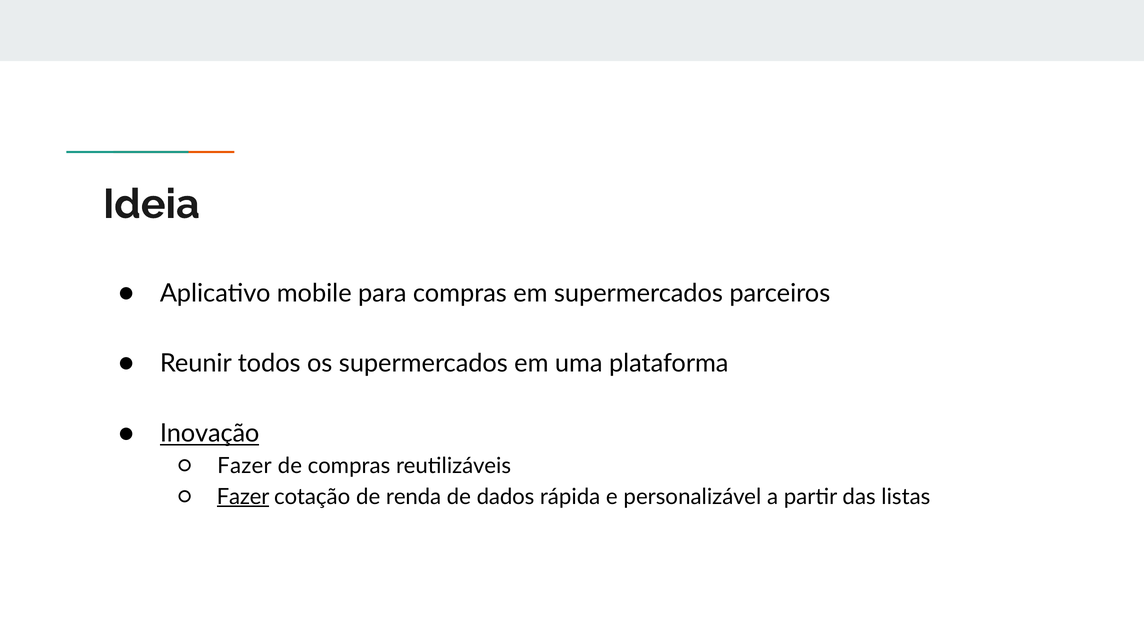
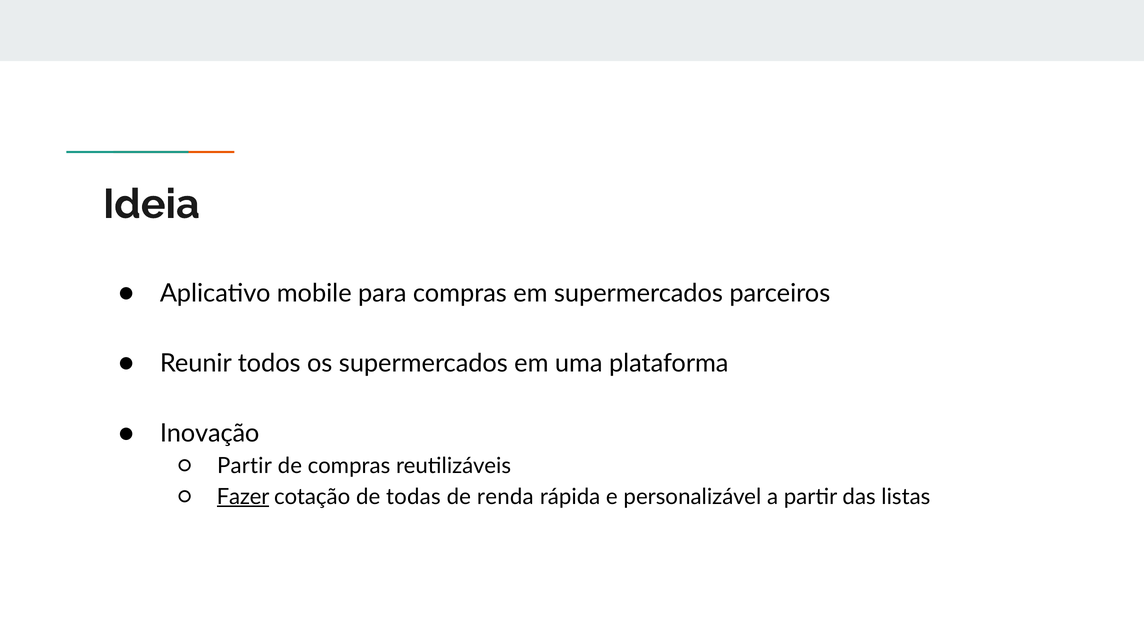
Inovação underline: present -> none
Fazer at (244, 466): Fazer -> Partir
renda: renda -> todas
dados: dados -> renda
